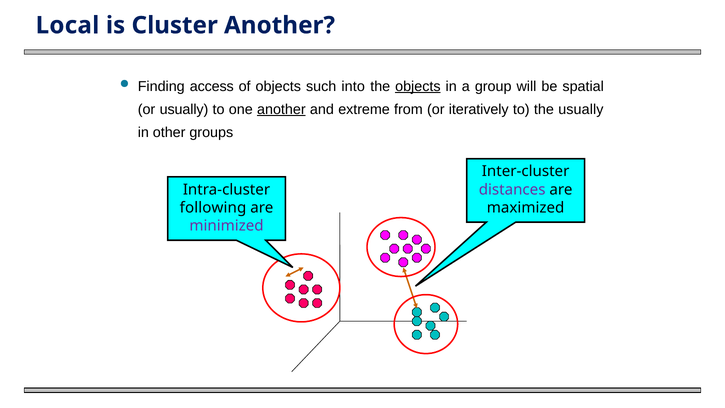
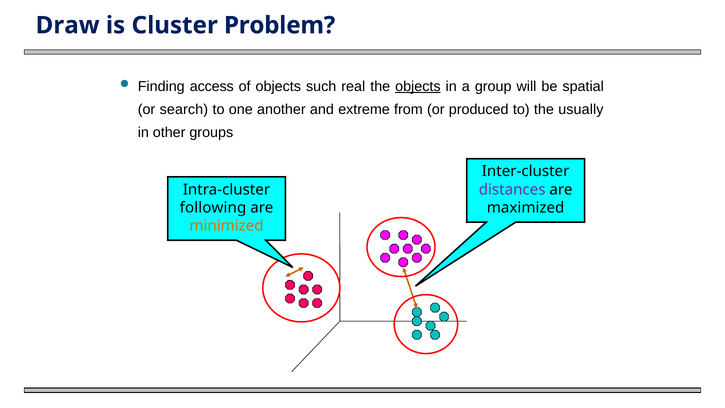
Local: Local -> Draw
Cluster Another: Another -> Problem
into: into -> real
or usually: usually -> search
another at (281, 109) underline: present -> none
iteratively: iteratively -> produced
minimized colour: purple -> orange
